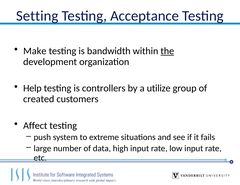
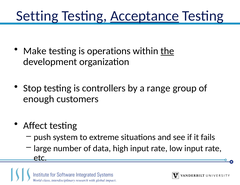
Acceptance underline: none -> present
bandwidth: bandwidth -> operations
Help: Help -> Stop
utilize: utilize -> range
created: created -> enough
